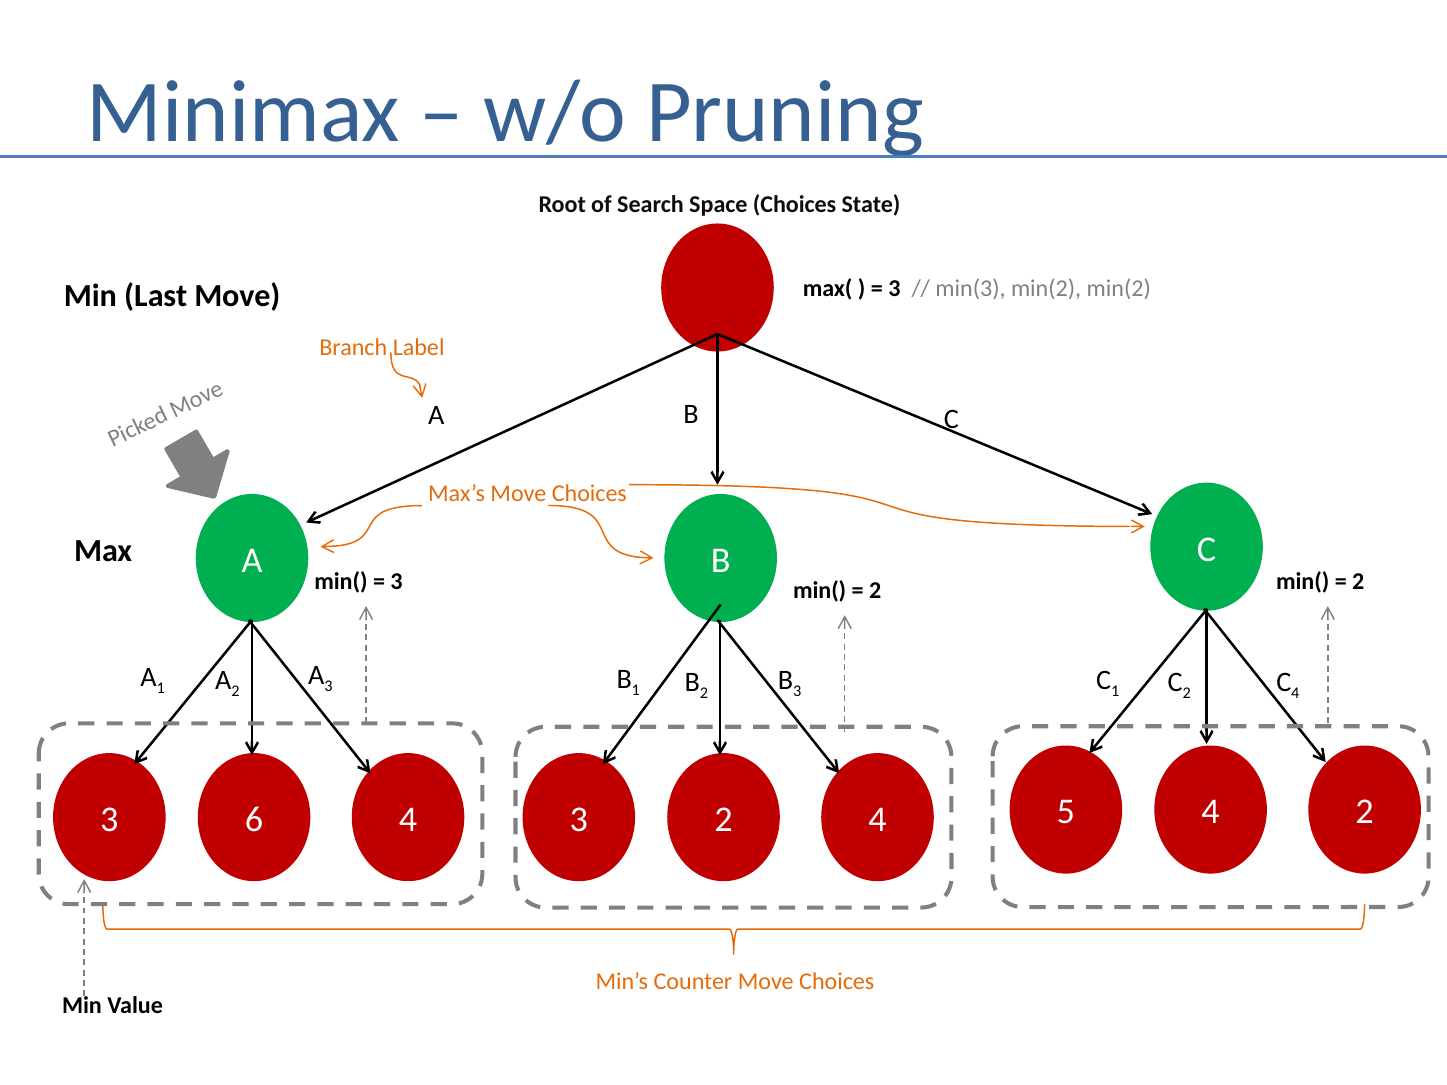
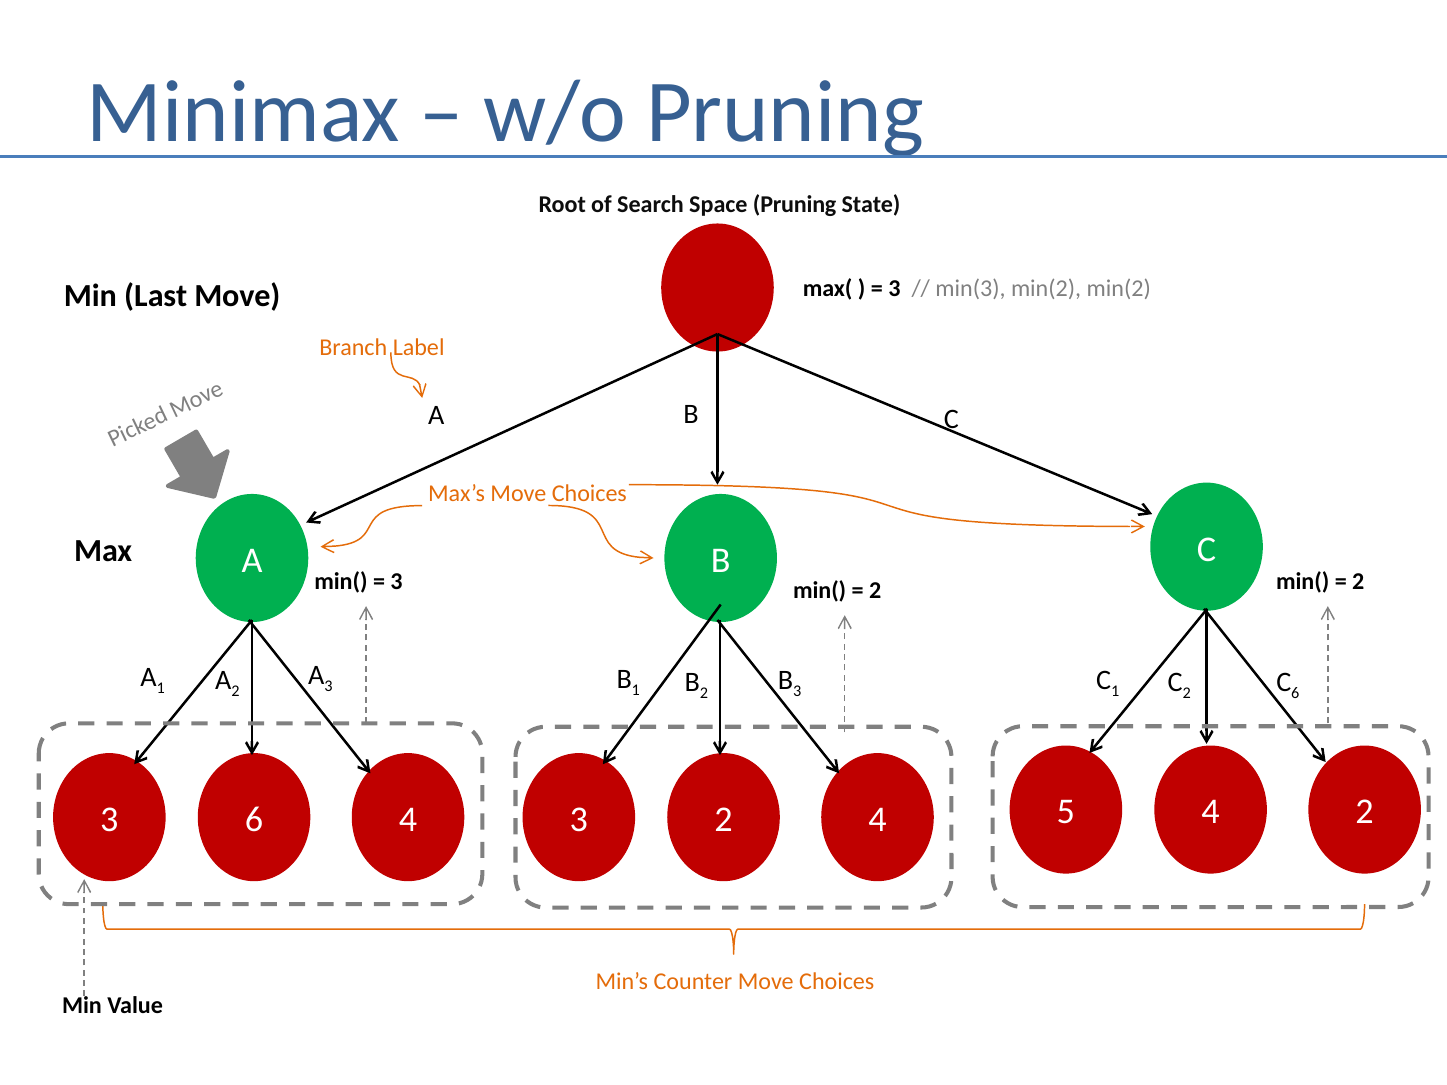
Space Choices: Choices -> Pruning
2 C 4: 4 -> 6
